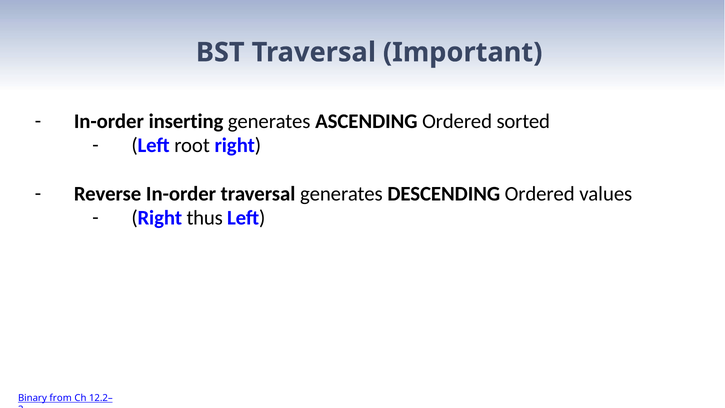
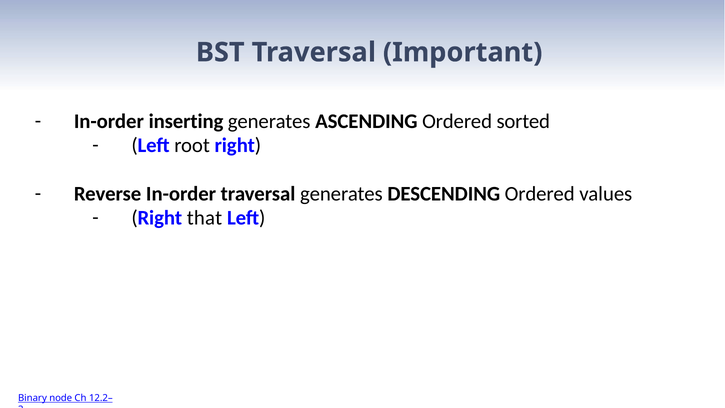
thus: thus -> that
from: from -> node
